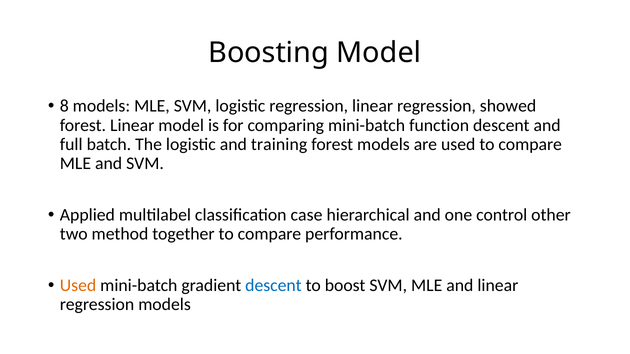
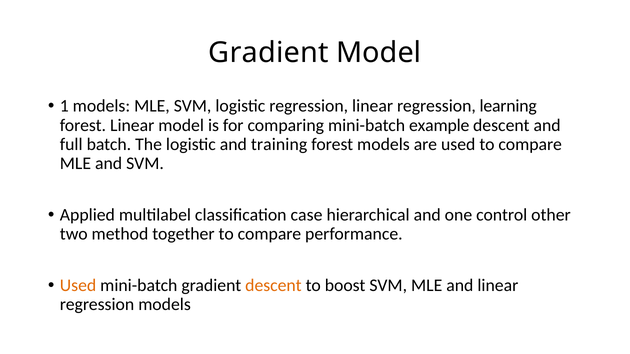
Boosting at (269, 53): Boosting -> Gradient
8: 8 -> 1
showed: showed -> learning
function: function -> example
descent at (273, 286) colour: blue -> orange
